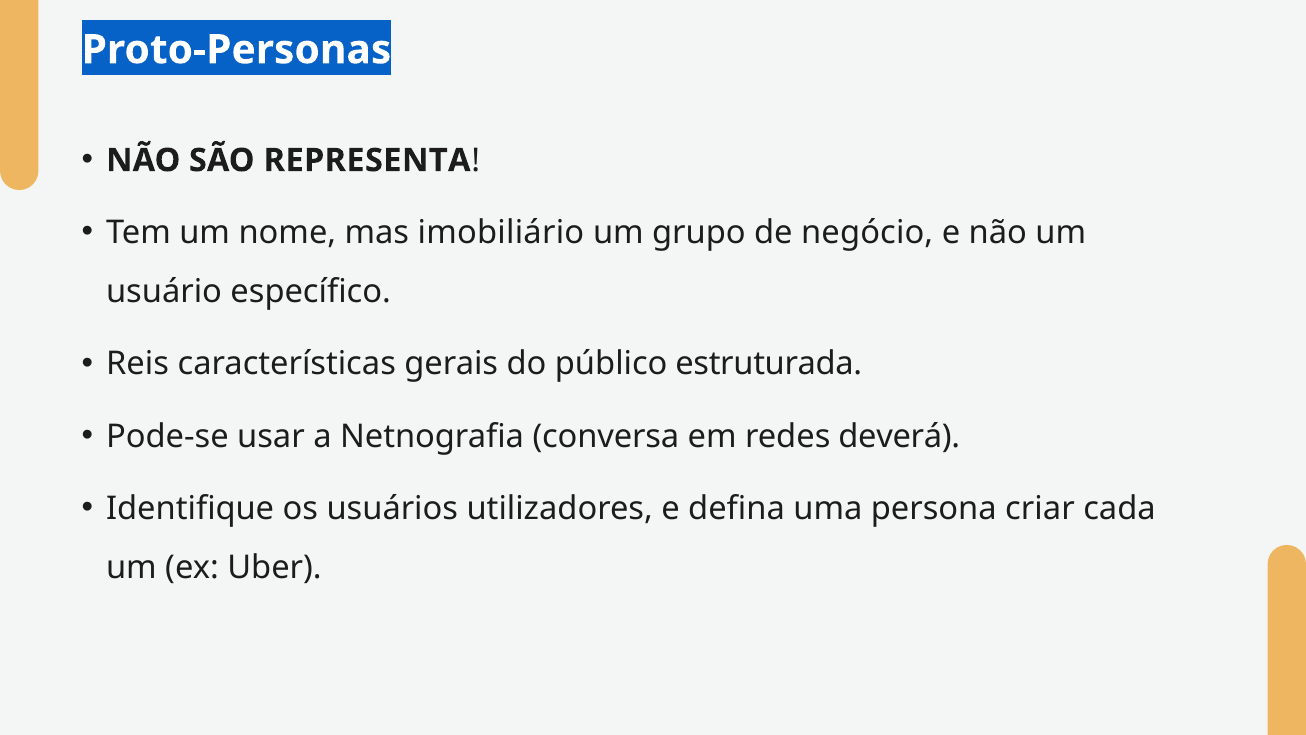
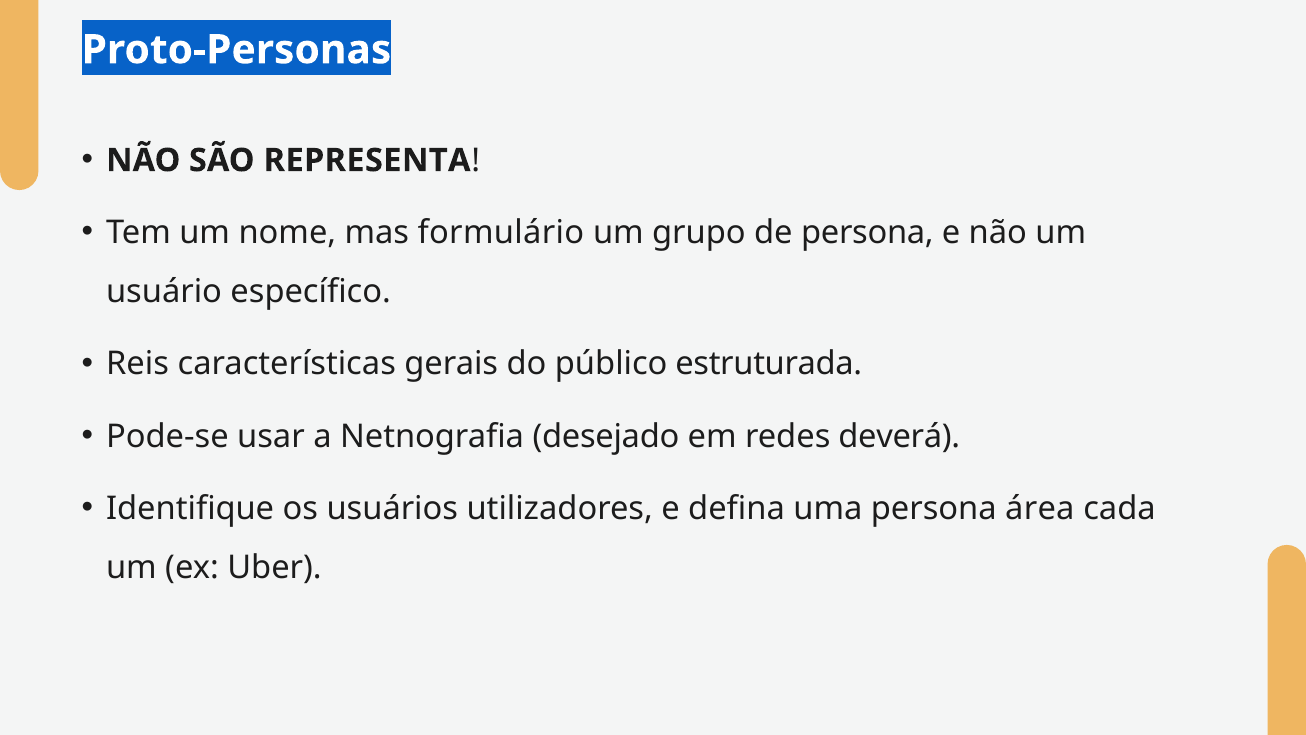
imobiliário: imobiliário -> formulário
de negócio: negócio -> persona
conversa: conversa -> desejado
criar: criar -> área
